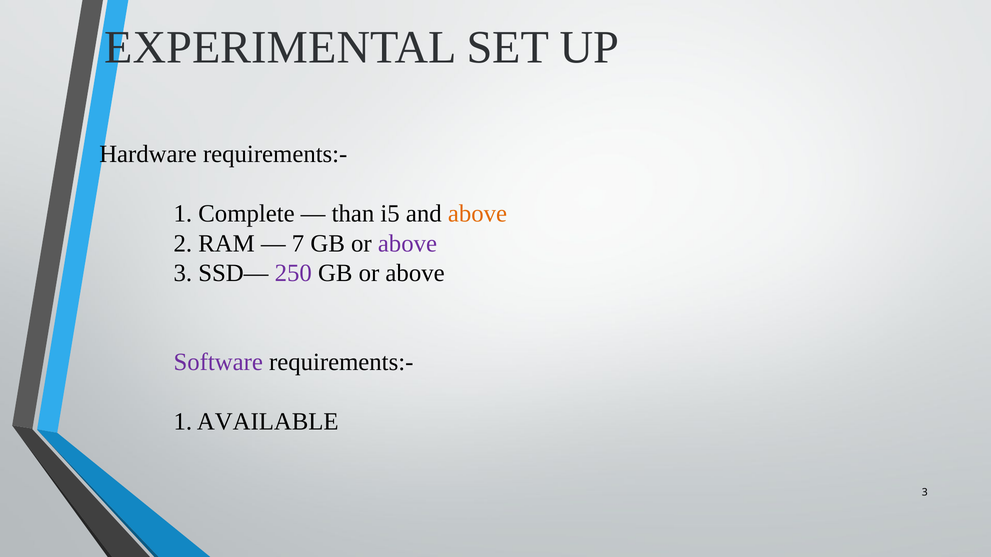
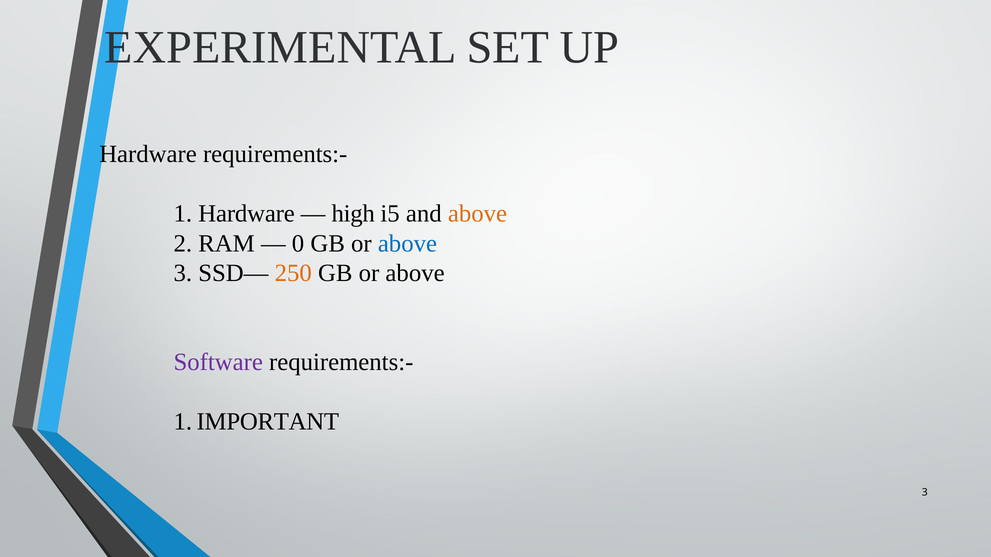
1 Complete: Complete -> Hardware
than: than -> high
7: 7 -> 0
above at (407, 244) colour: purple -> blue
250 colour: purple -> orange
AVAILABLE: AVAILABLE -> IMPORTANT
